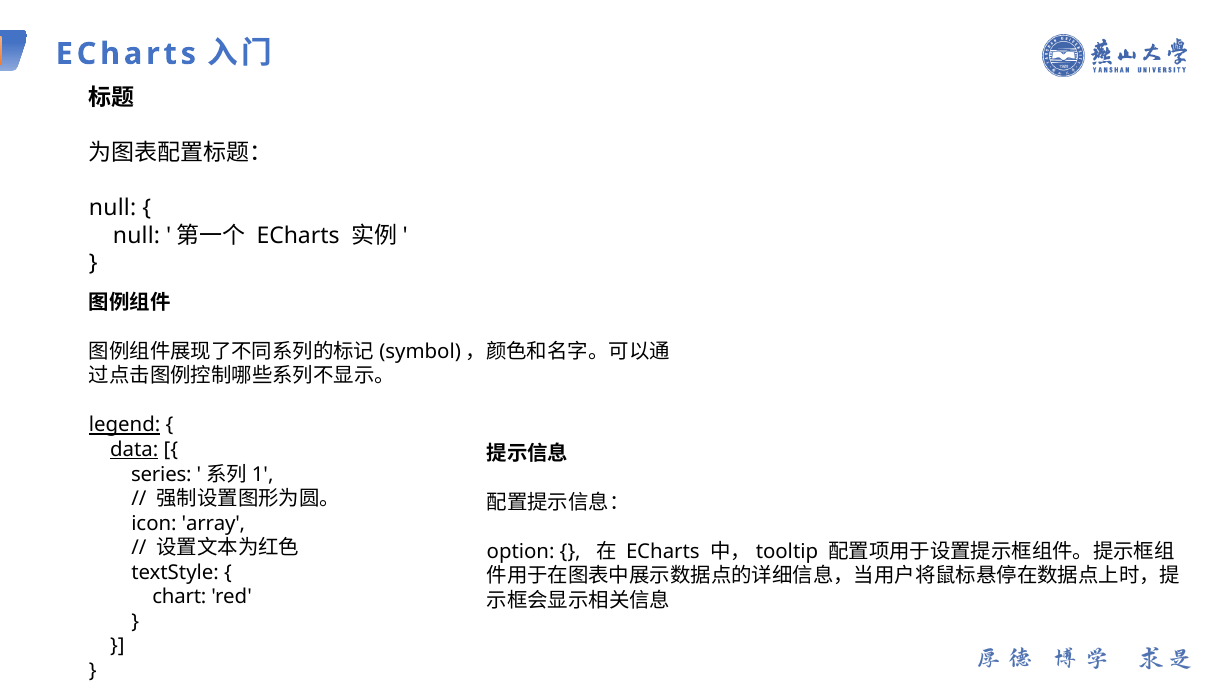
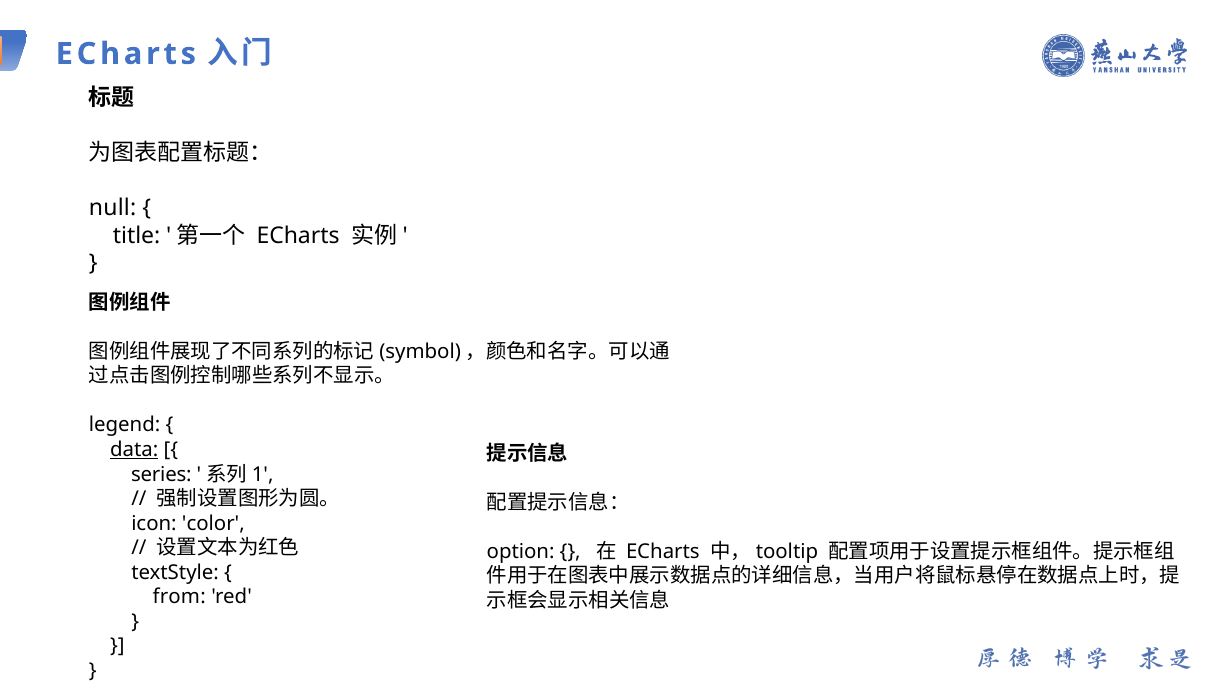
null at (136, 235): null -> title
legend underline: present -> none
array: array -> color
chart: chart -> from
